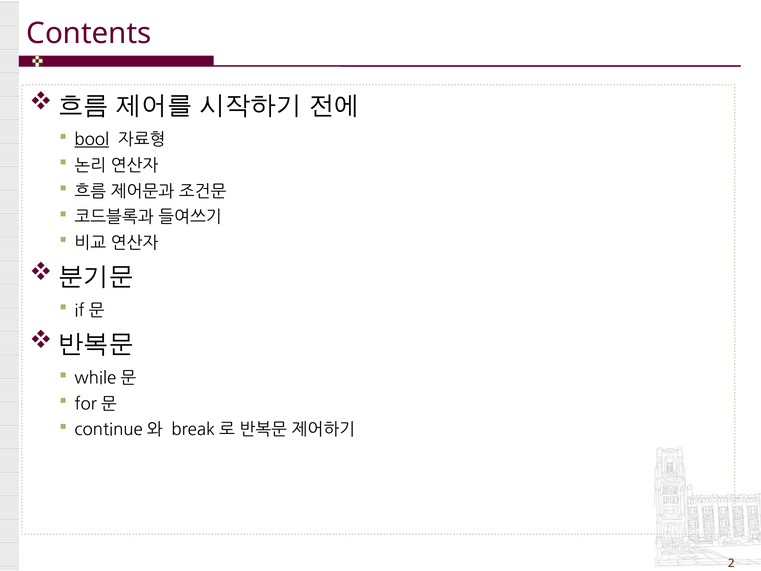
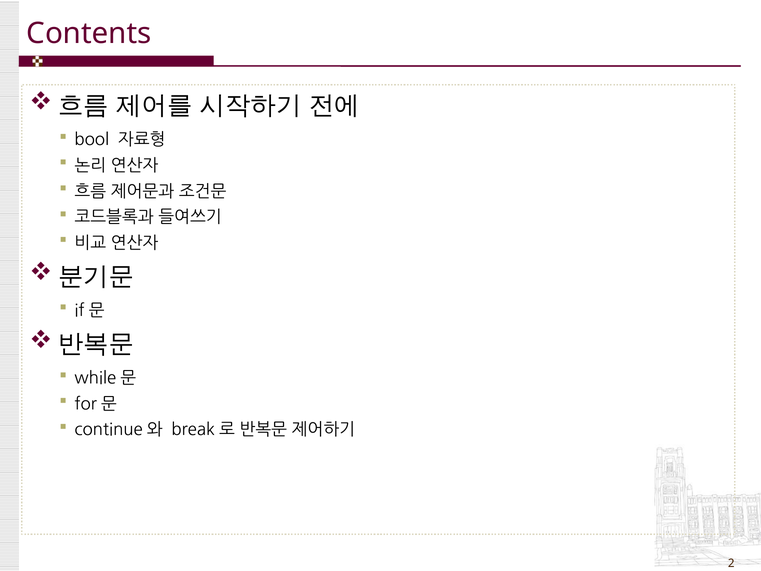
bool underline: present -> none
